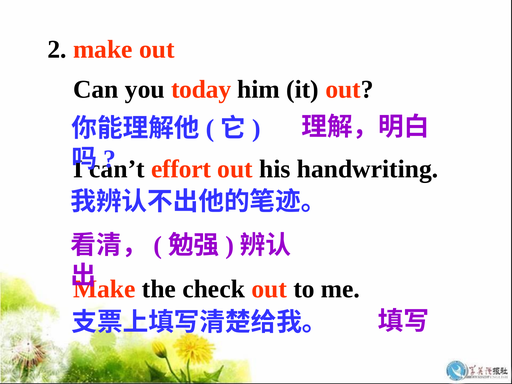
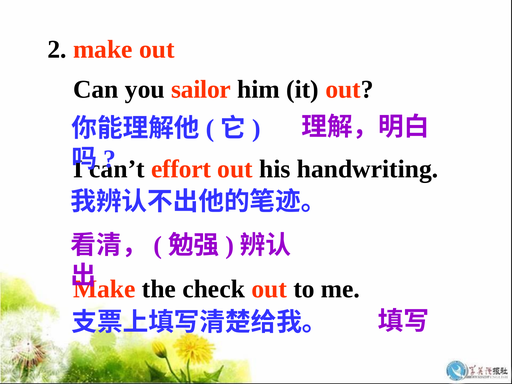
today: today -> sailor
